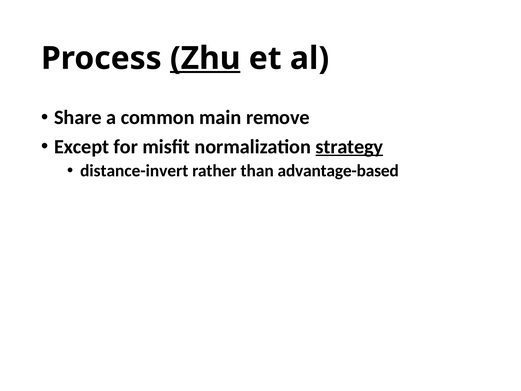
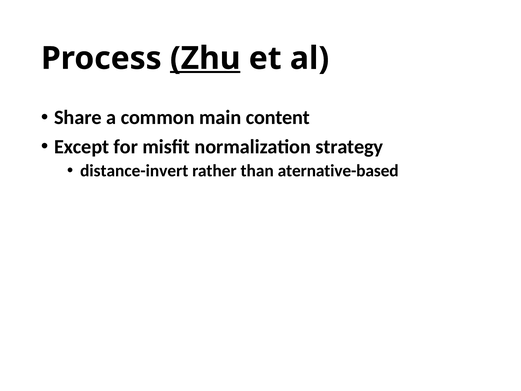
remove: remove -> content
strategy underline: present -> none
advantage-based: advantage-based -> aternative-based
